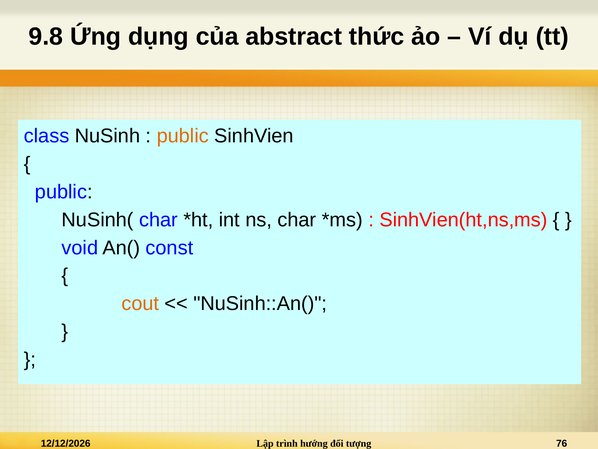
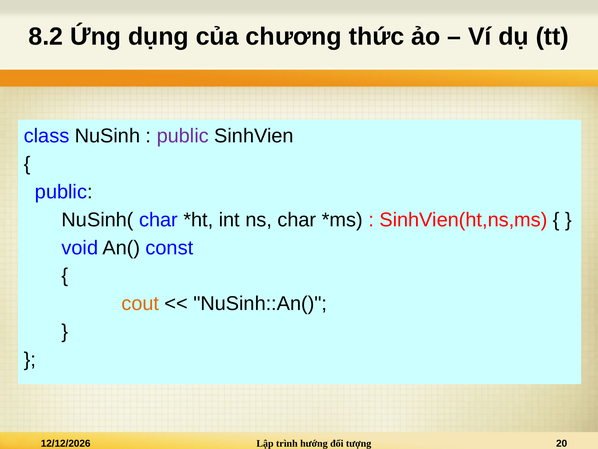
9.8: 9.8 -> 8.2
abstract: abstract -> chương
public at (183, 136) colour: orange -> purple
76: 76 -> 20
